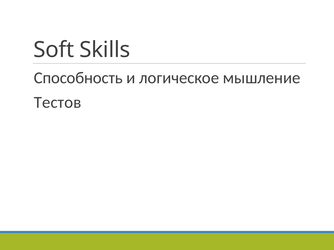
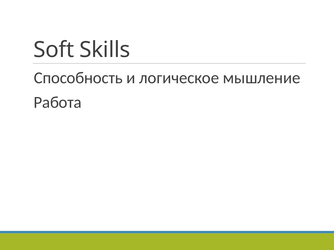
Тестов: Тестов -> Работа
